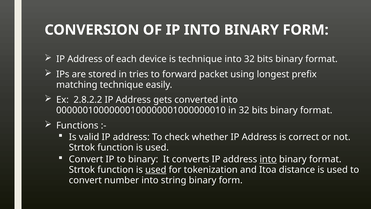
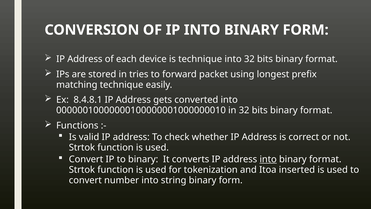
2.8.2.2: 2.8.2.2 -> 8.4.8.1
used at (156, 169) underline: present -> none
distance: distance -> inserted
